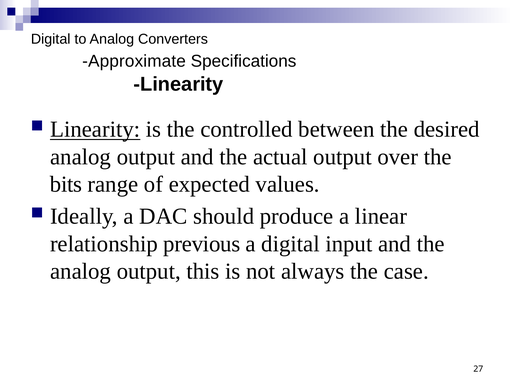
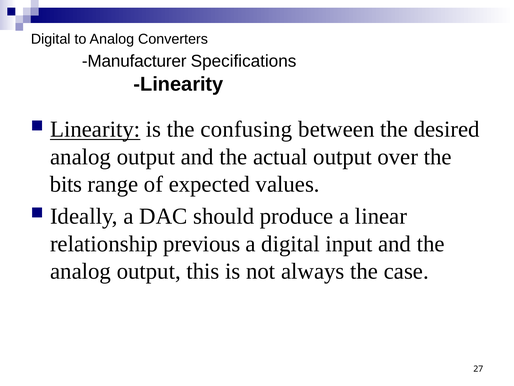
Approximate: Approximate -> Manufacturer
controlled: controlled -> confusing
